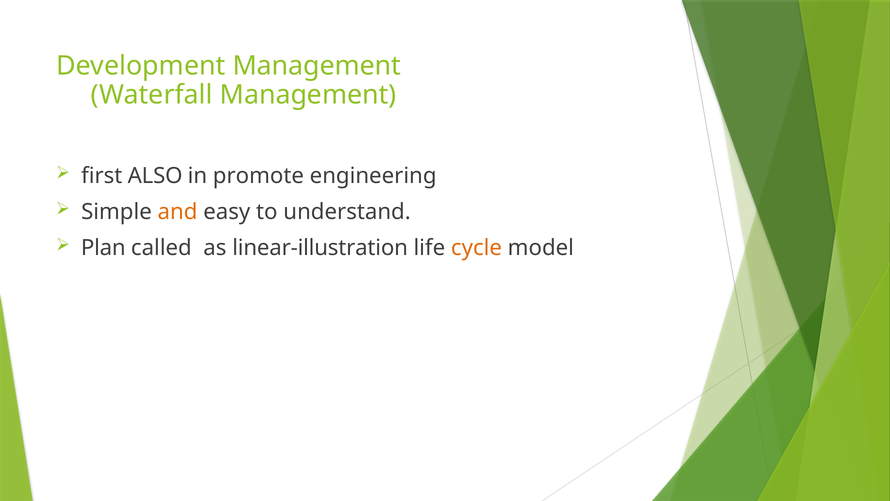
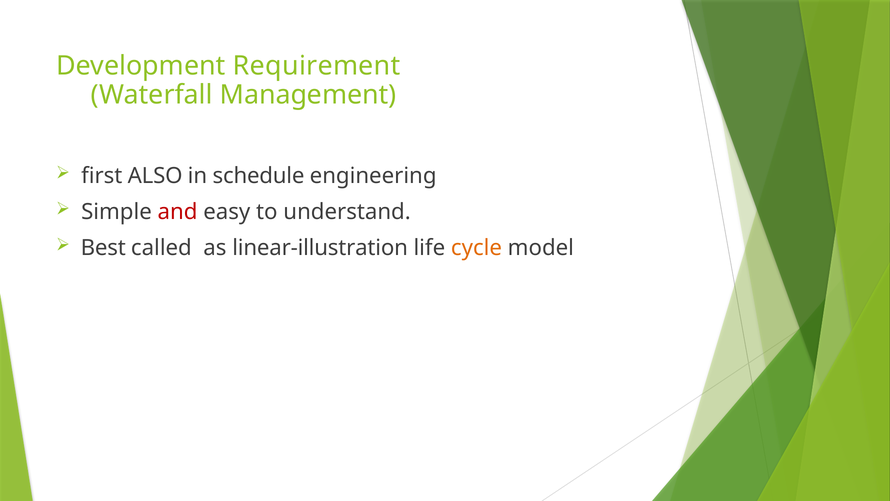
Development Management: Management -> Requirement
promote: promote -> schedule
and colour: orange -> red
Plan: Plan -> Best
